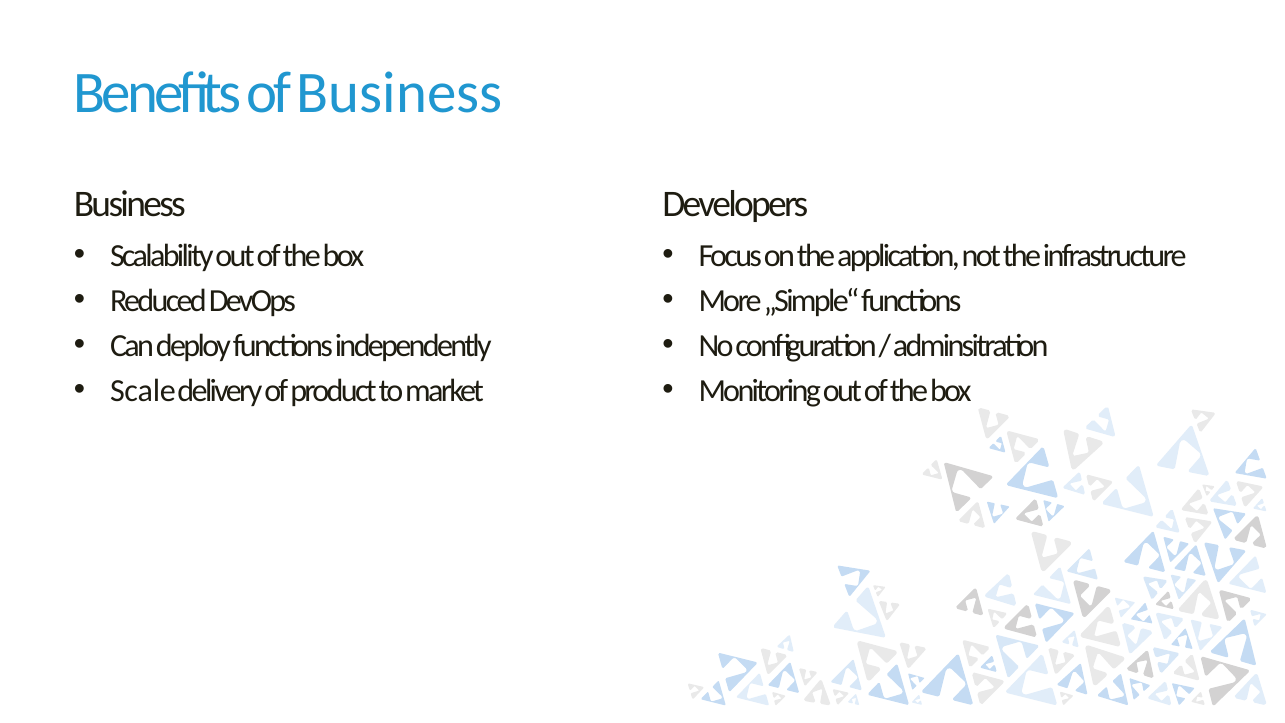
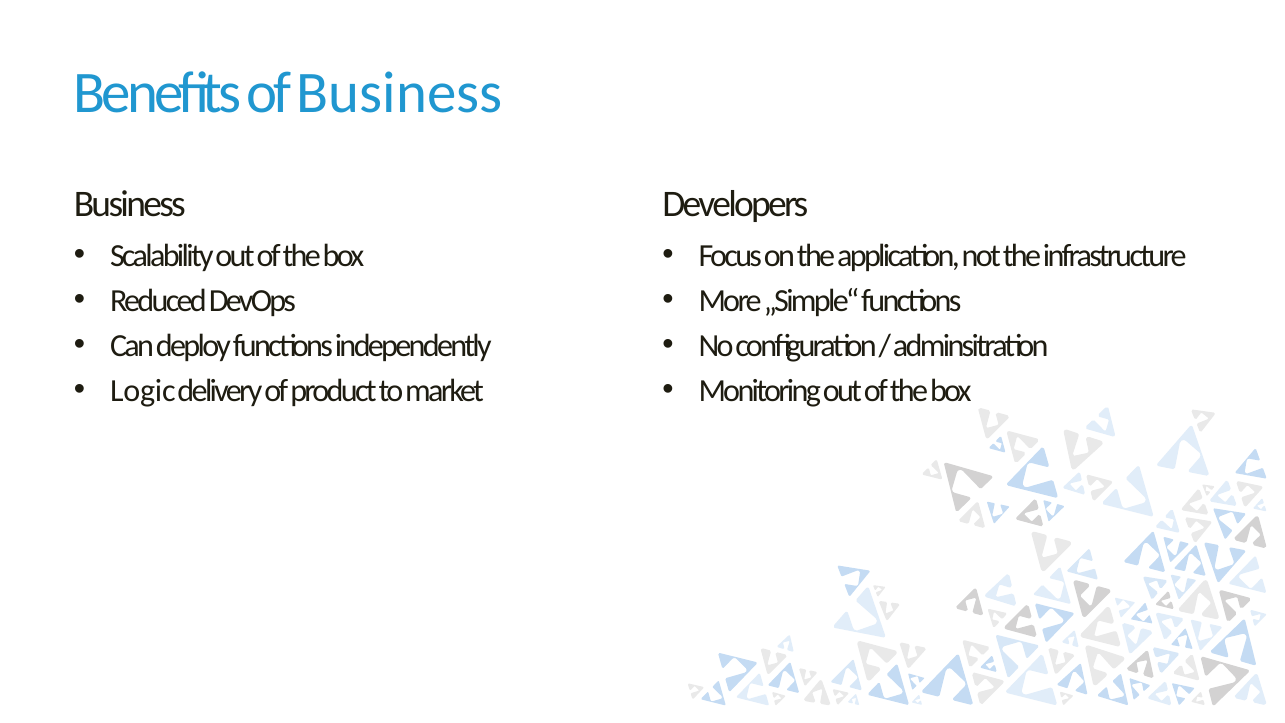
Scale: Scale -> Logic
